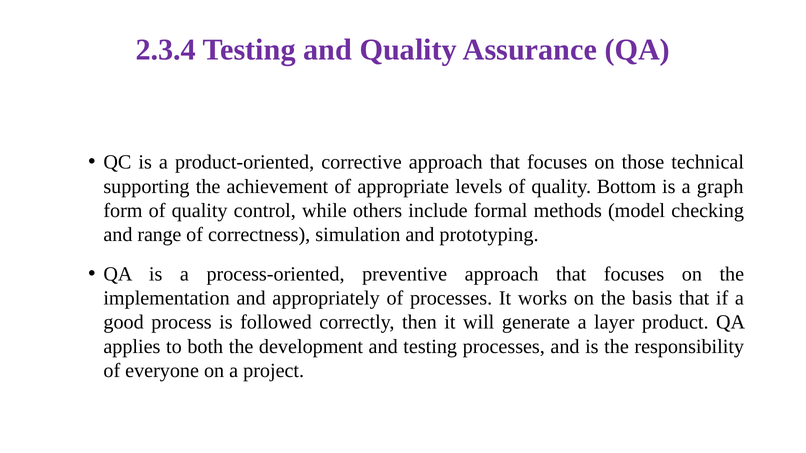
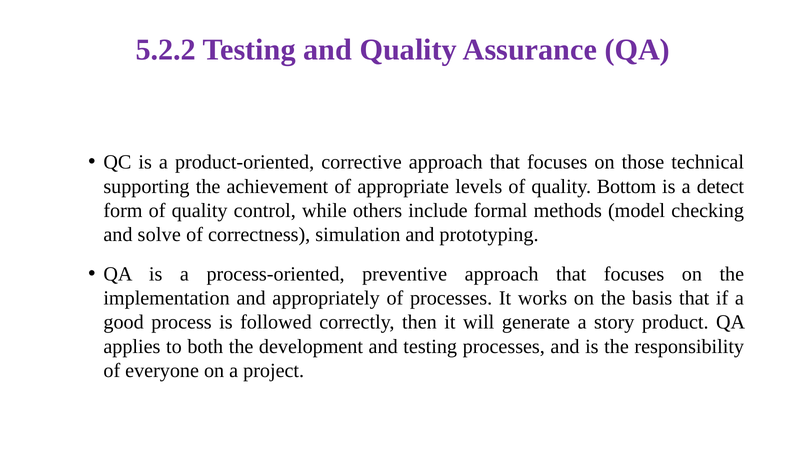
2.3.4: 2.3.4 -> 5.2.2
graph: graph -> detect
range: range -> solve
layer: layer -> story
